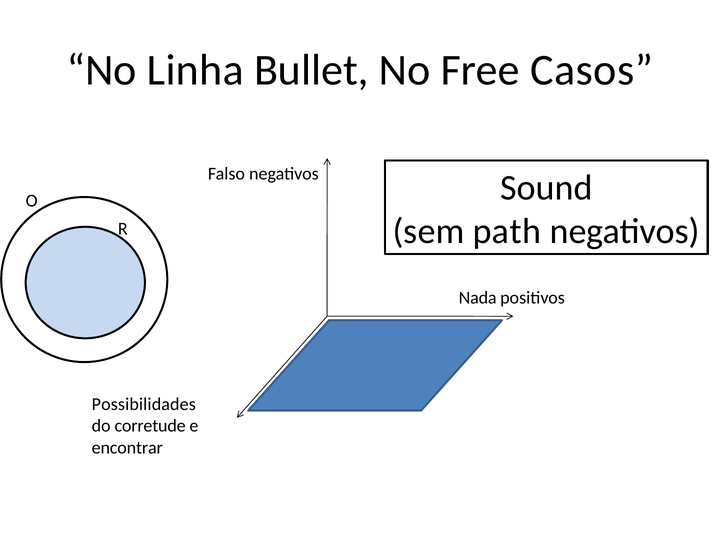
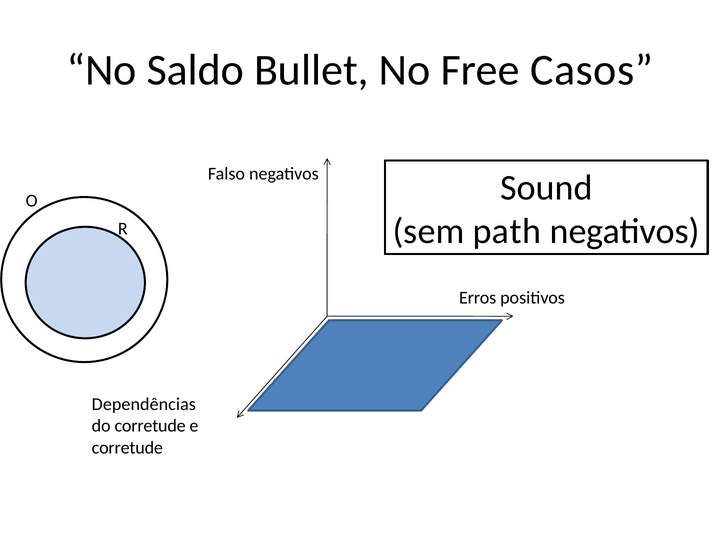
Linha: Linha -> Saldo
Nada: Nada -> Erros
Possibilidades: Possibilidades -> Dependências
encontrar at (127, 447): encontrar -> corretude
